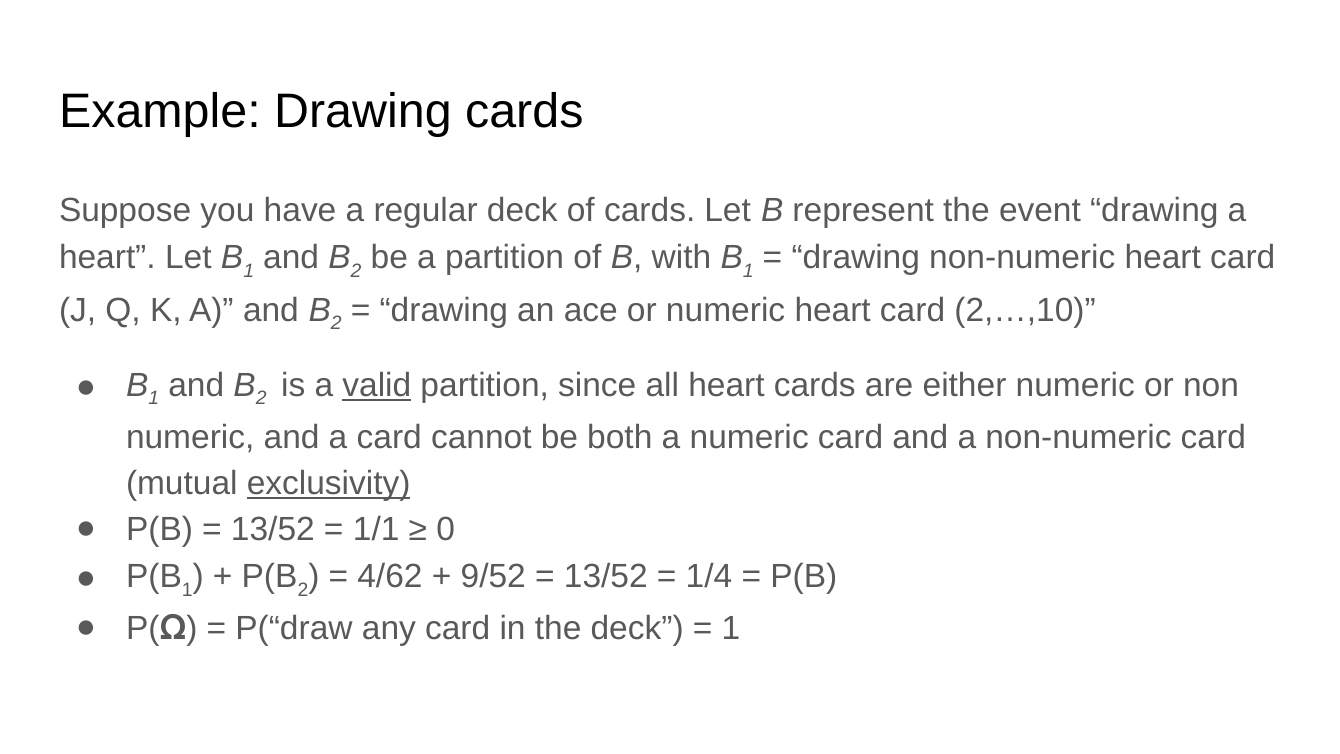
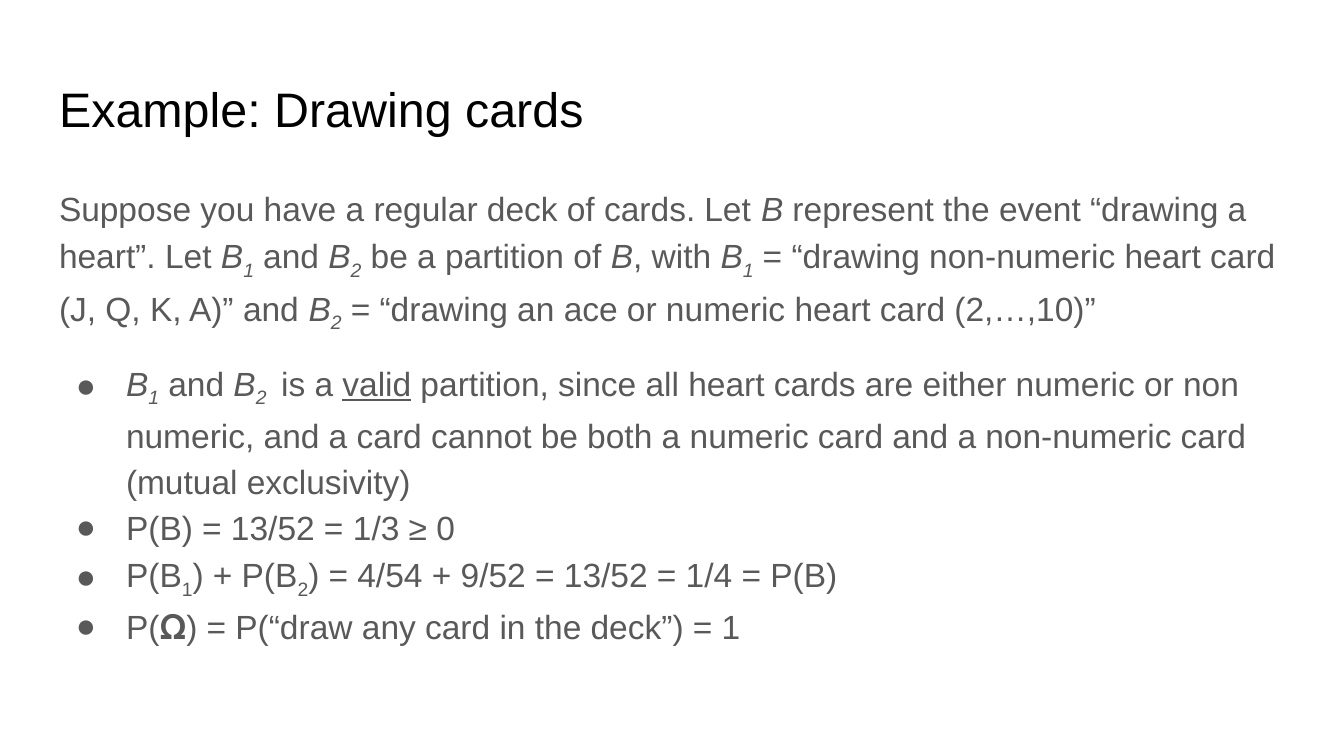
exclusivity underline: present -> none
1/1: 1/1 -> 1/3
4/62: 4/62 -> 4/54
